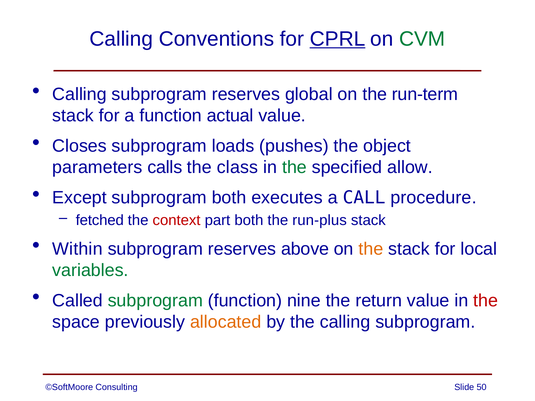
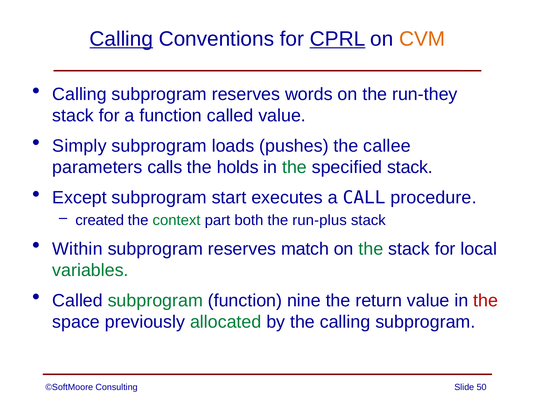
Calling at (121, 39) underline: none -> present
CVM colour: green -> orange
global: global -> words
run-term: run-term -> run-they
function actual: actual -> called
Closes: Closes -> Simply
object: object -> callee
class: class -> holds
specified allow: allow -> stack
subprogram both: both -> start
fetched: fetched -> created
context colour: red -> green
above: above -> match
the at (371, 249) colour: orange -> green
allocated colour: orange -> green
